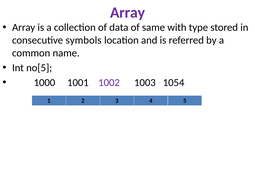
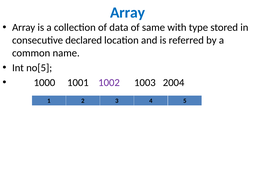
Array at (128, 13) colour: purple -> blue
symbols: symbols -> declared
1054: 1054 -> 2004
